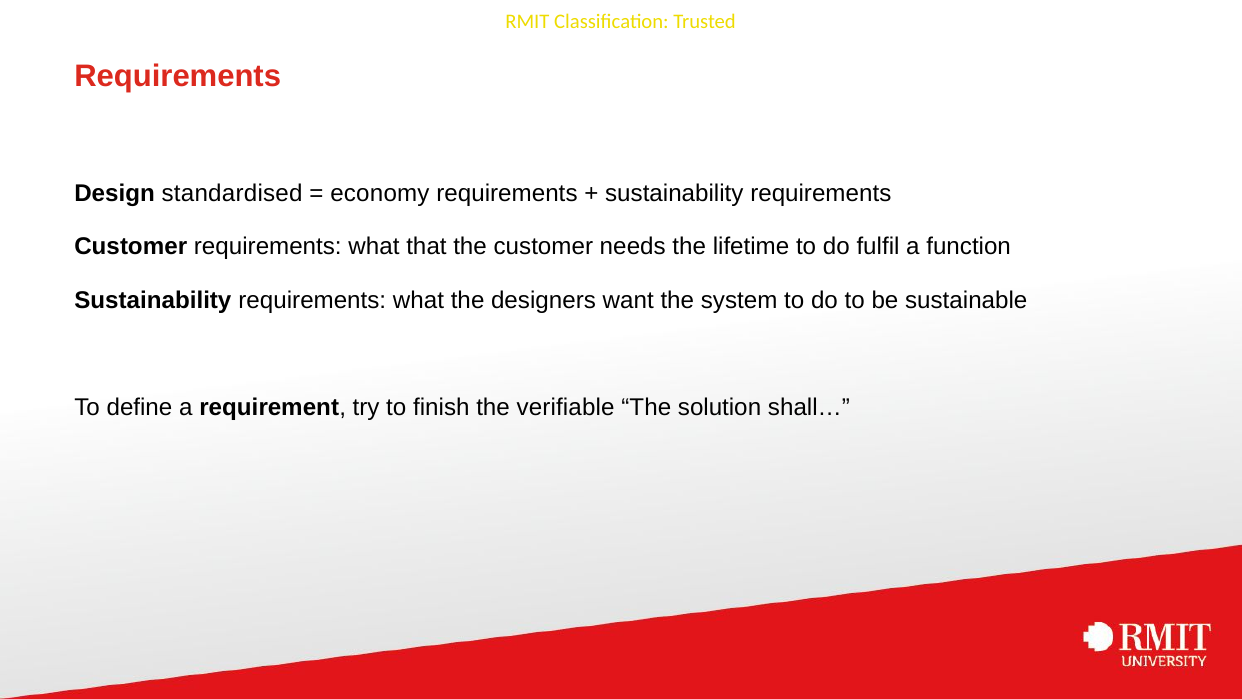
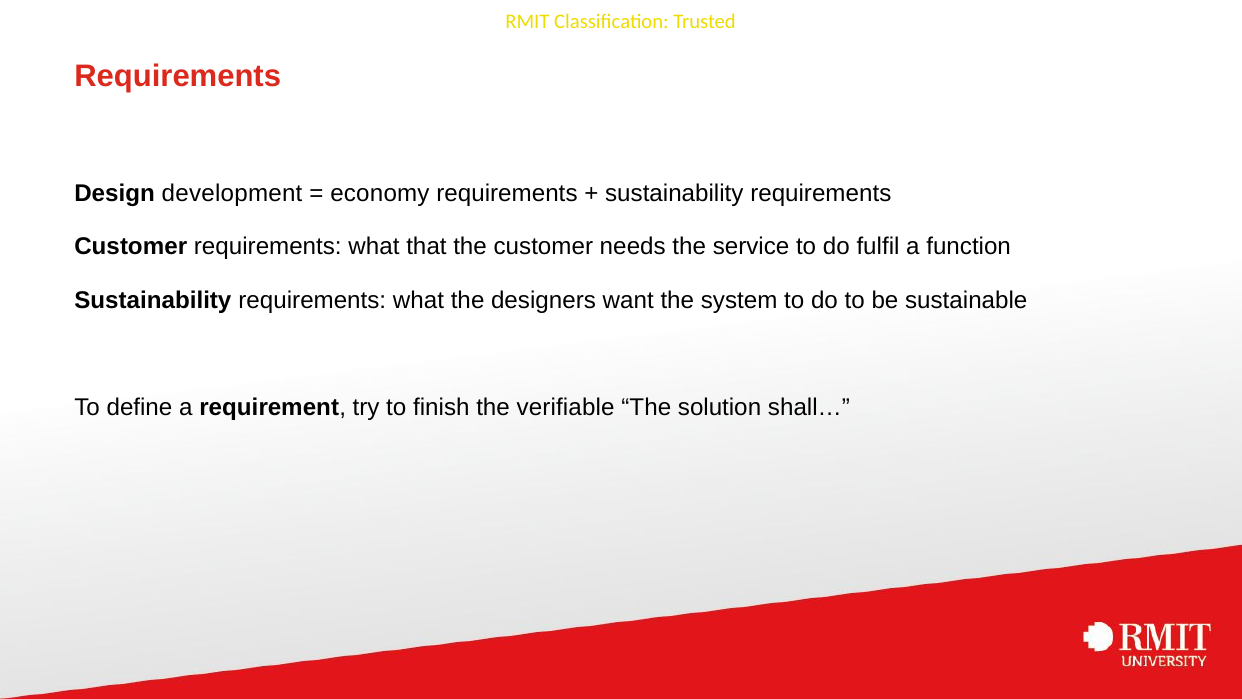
standardised: standardised -> development
lifetime: lifetime -> service
